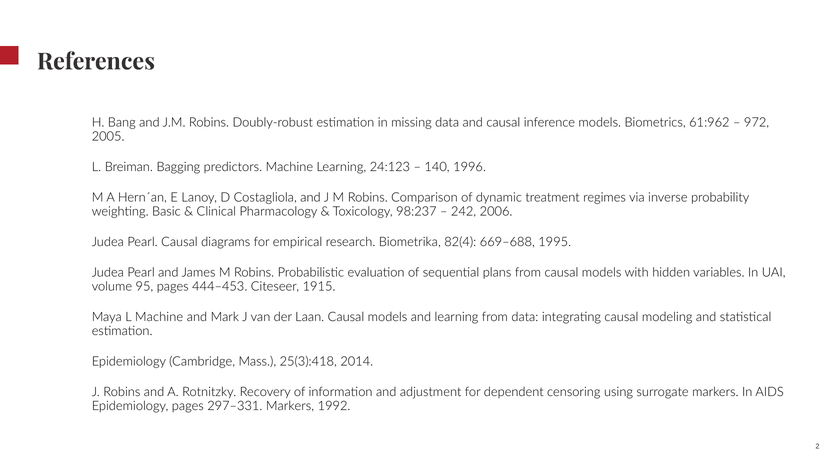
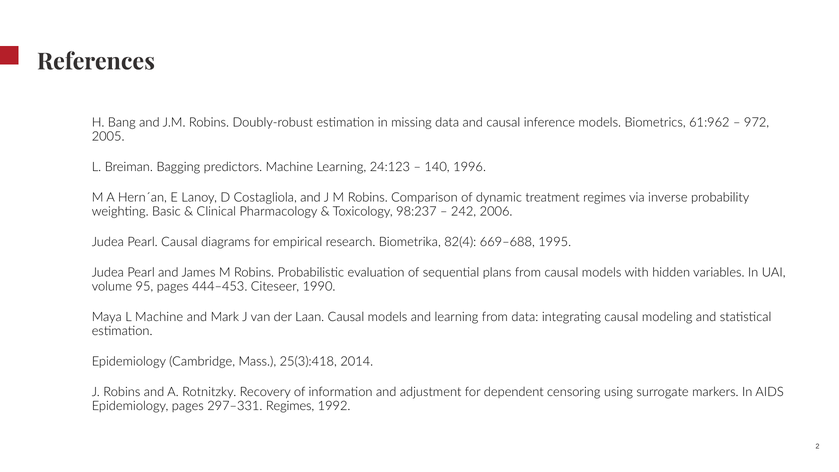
1915: 1915 -> 1990
297–331 Markers: Markers -> Regimes
